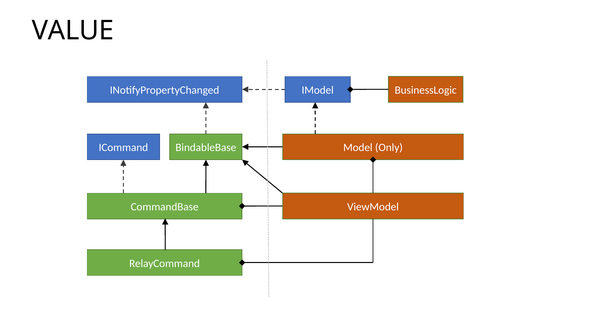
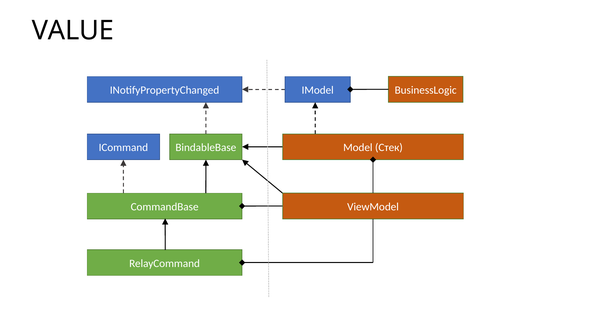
Only: Only -> Стек
